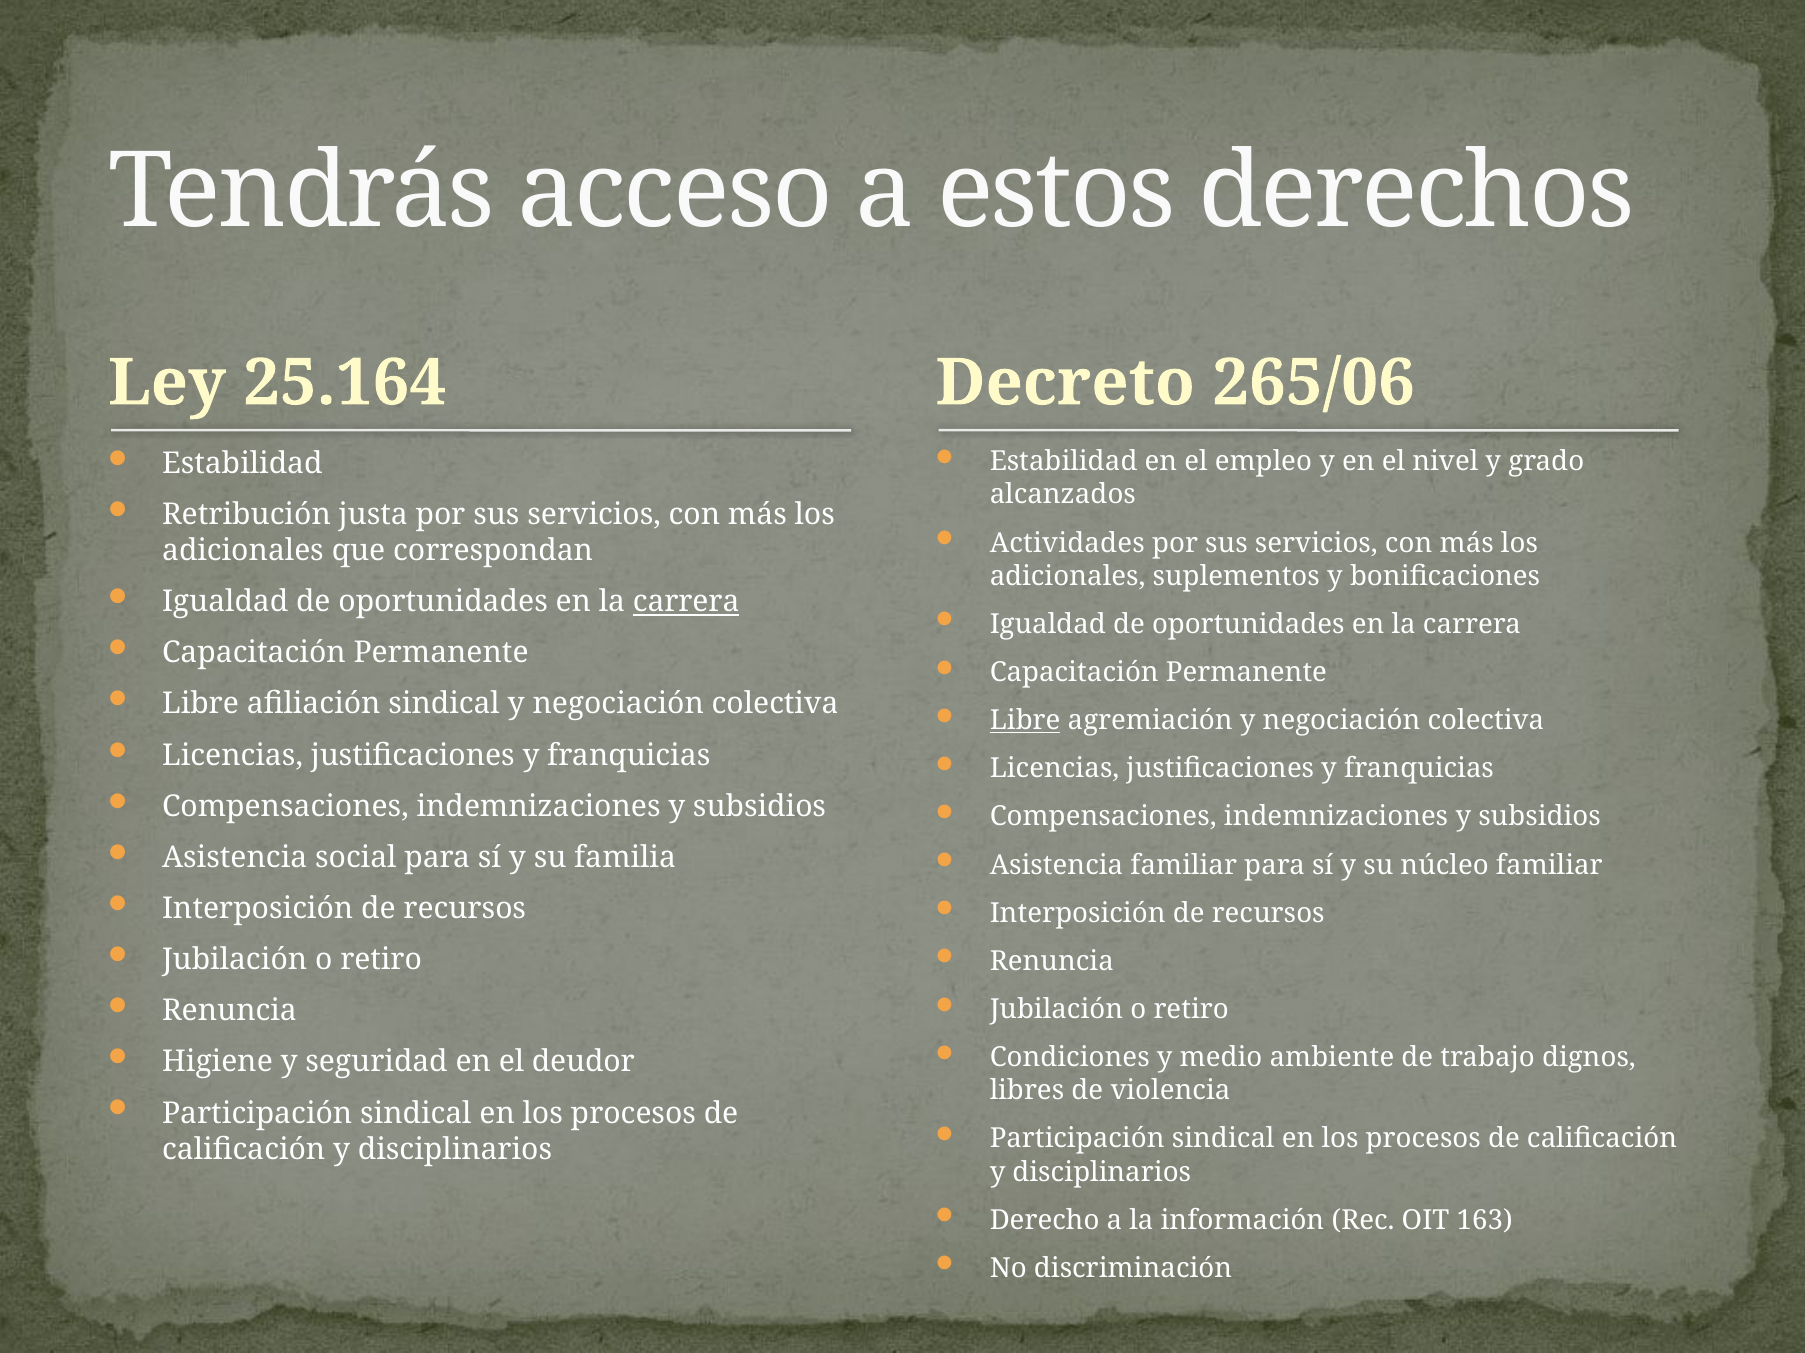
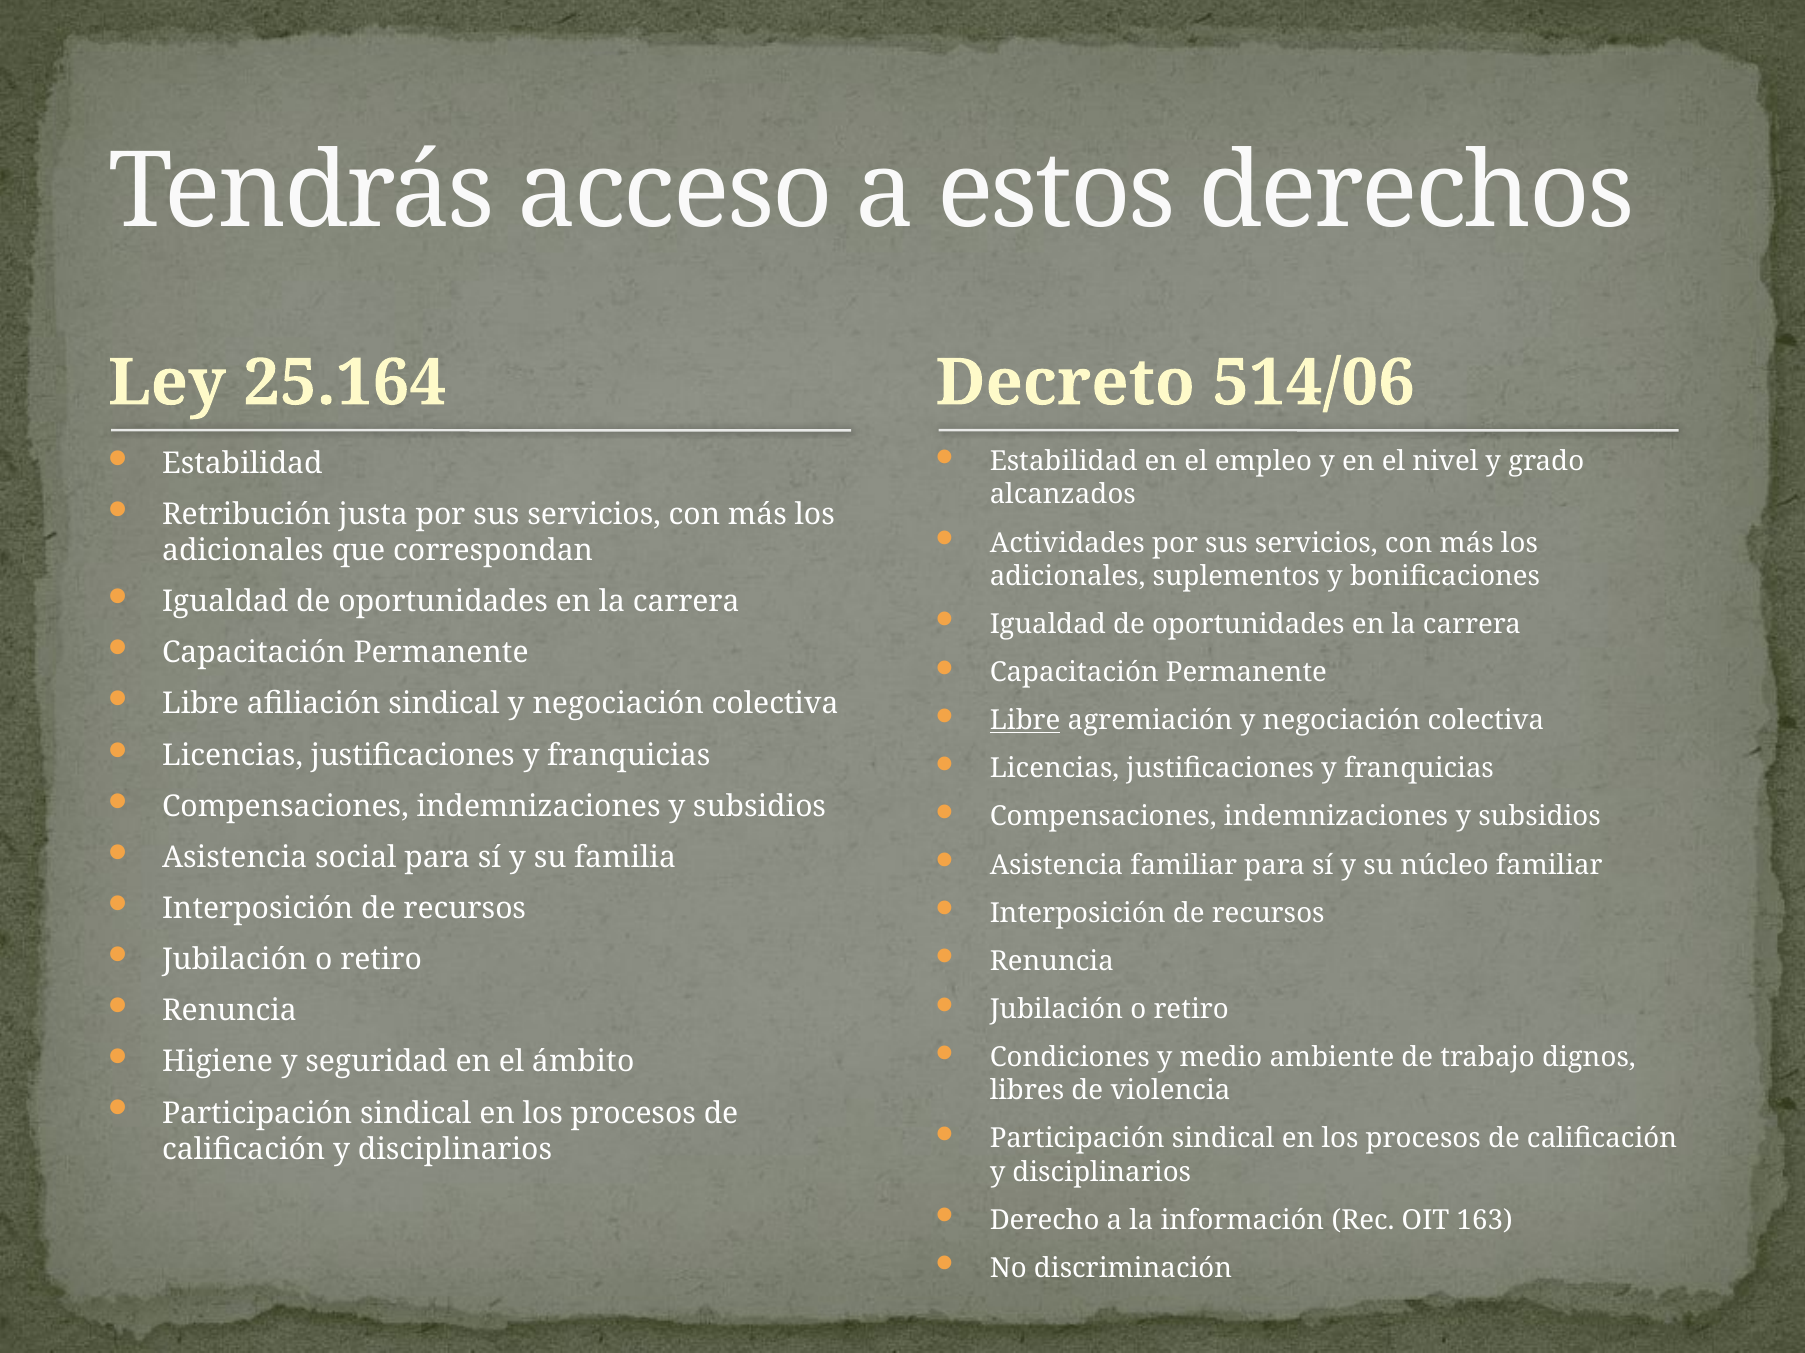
265/06: 265/06 -> 514/06
carrera at (686, 602) underline: present -> none
deudor: deudor -> ámbito
